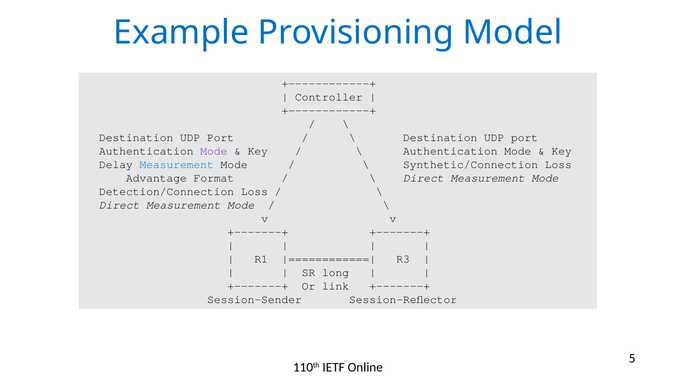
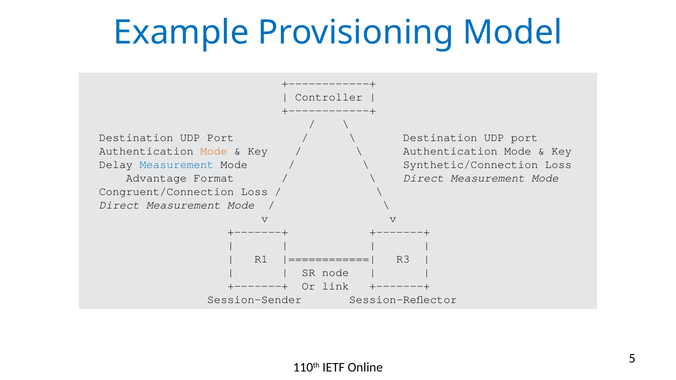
Mode at (214, 151) colour: purple -> orange
Detection/Connection: Detection/Connection -> Congruent/Connection
long: long -> node
